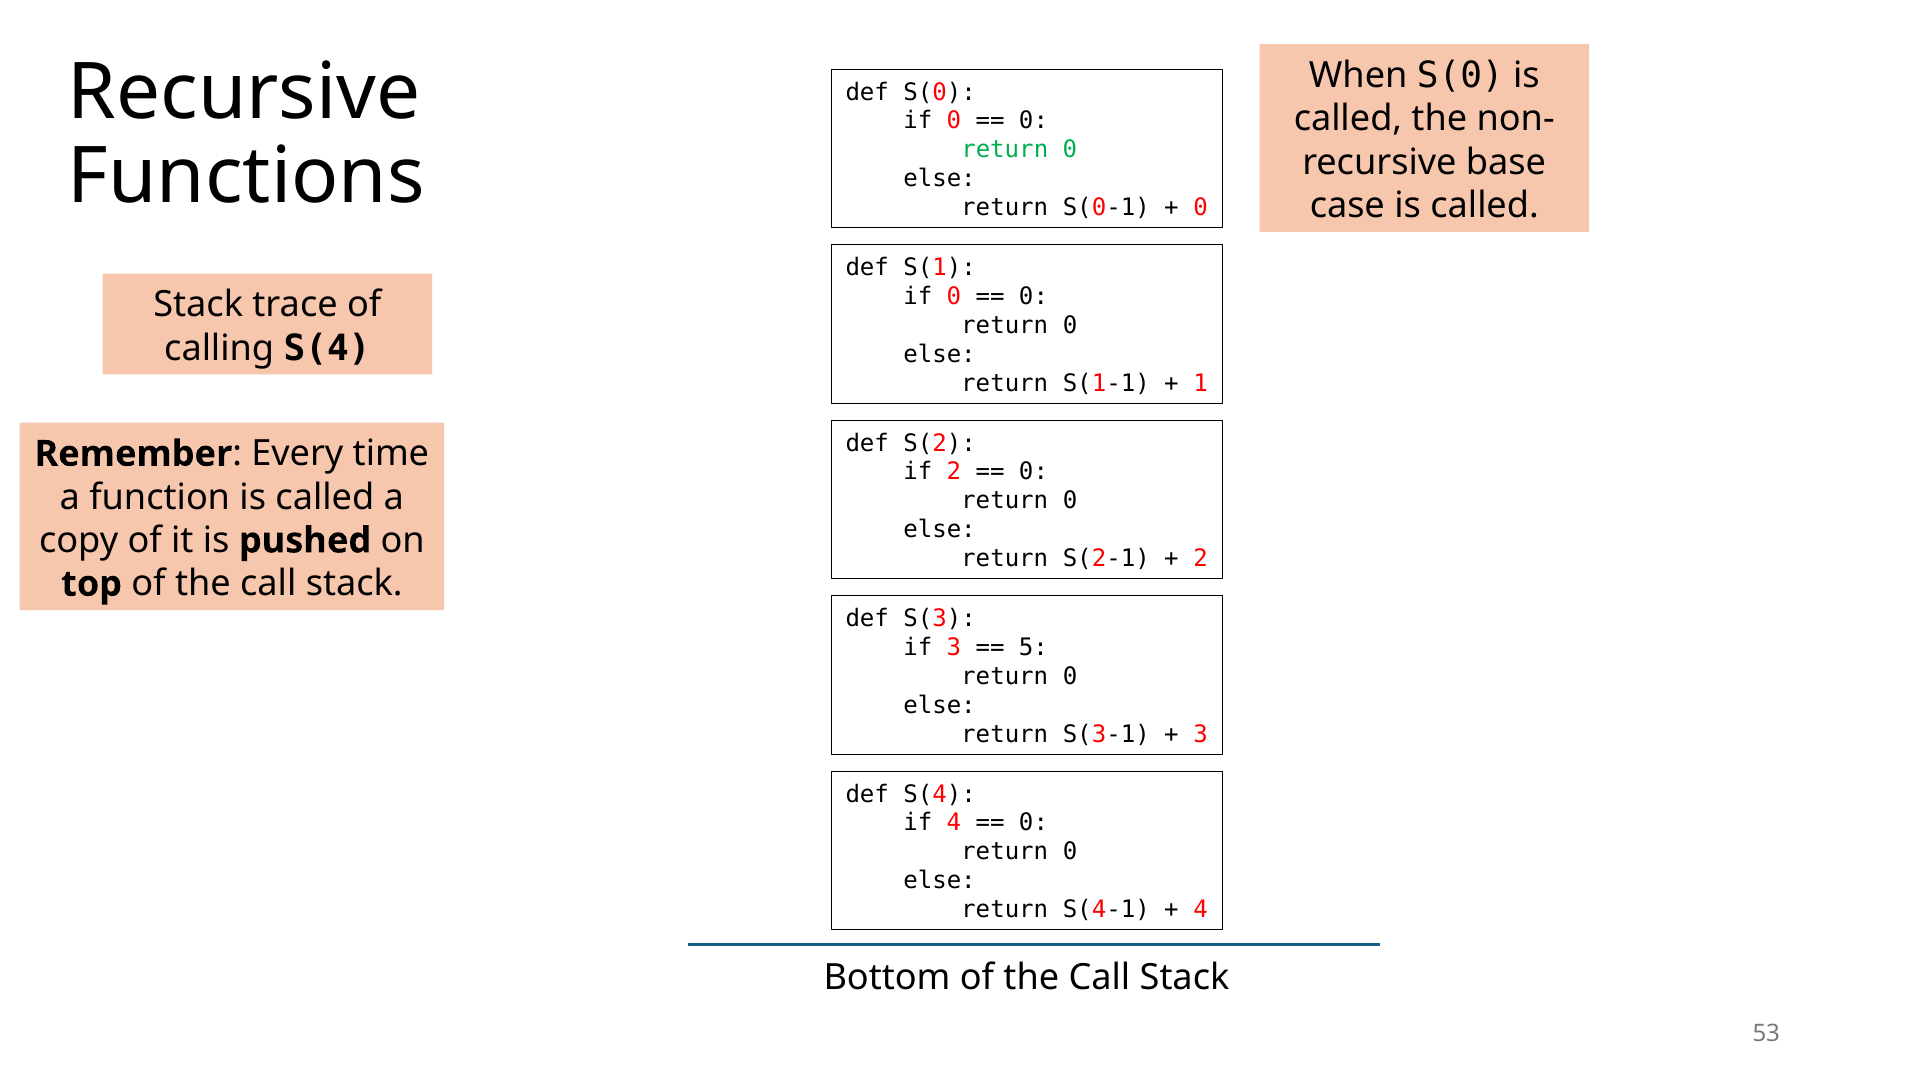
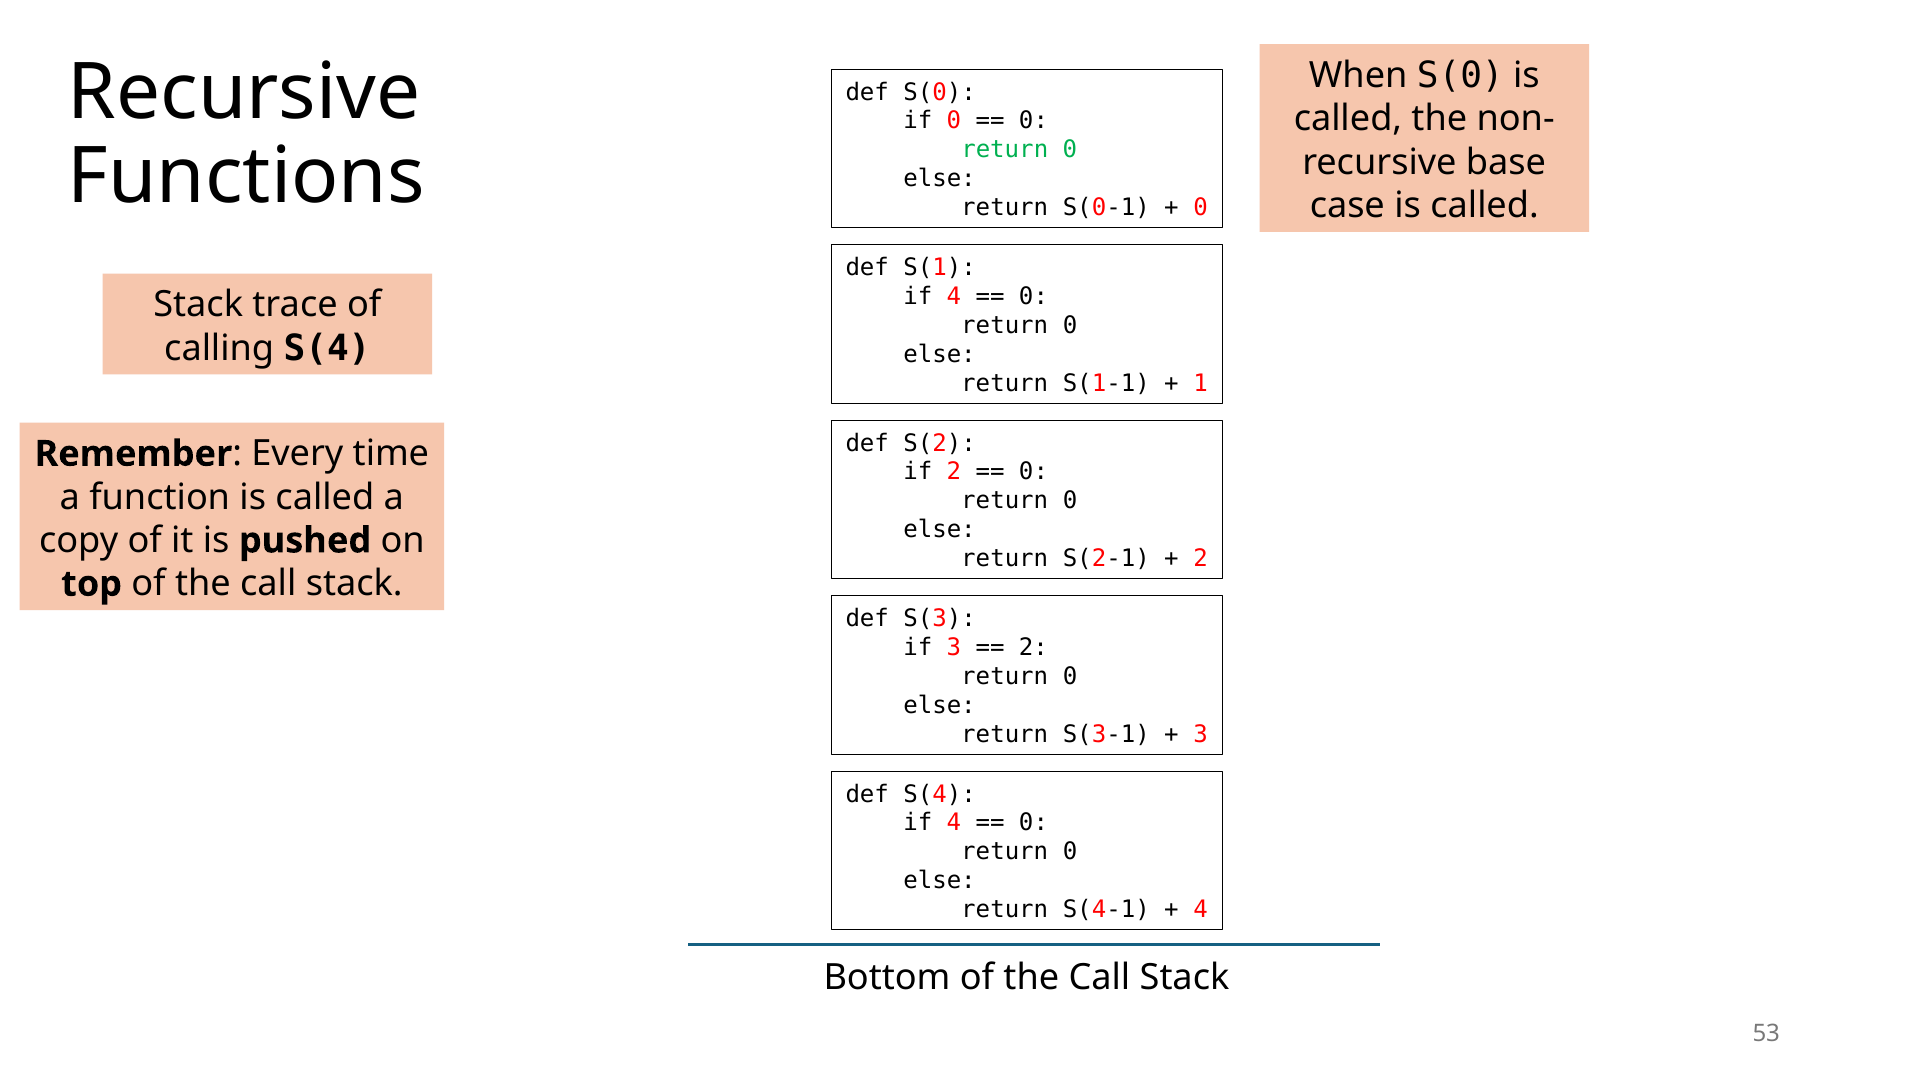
0 at (954, 297): 0 -> 4
5 at (1033, 647): 5 -> 2
